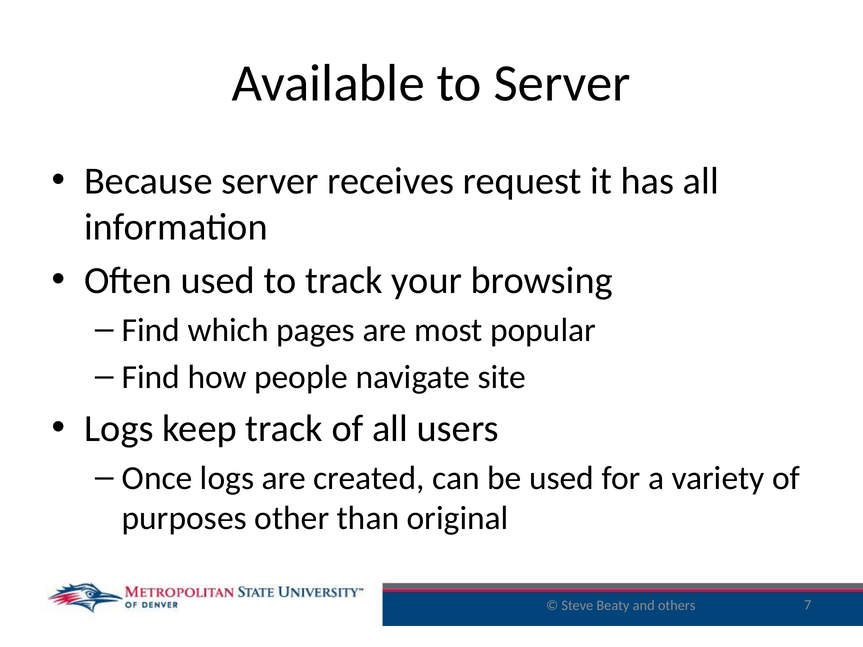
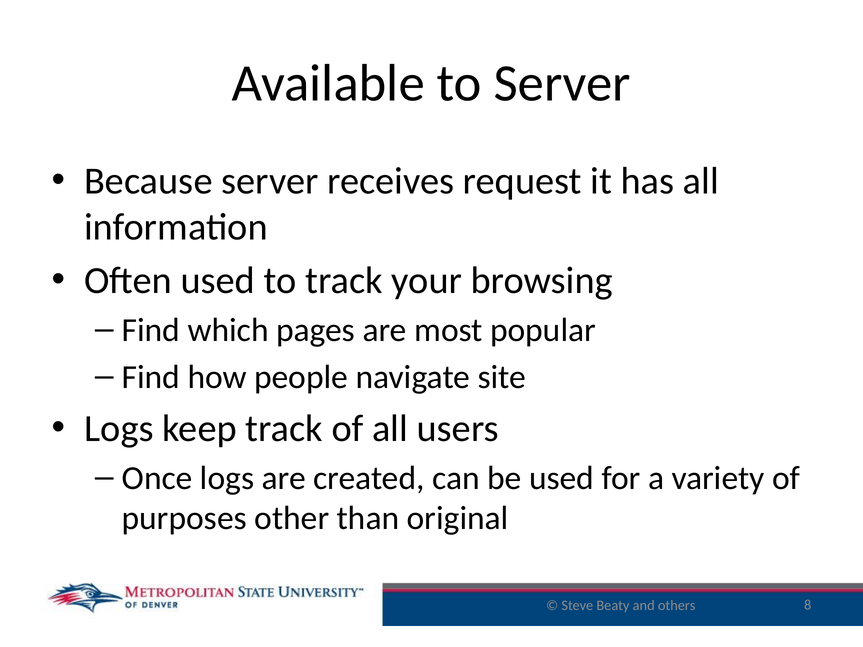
7: 7 -> 8
